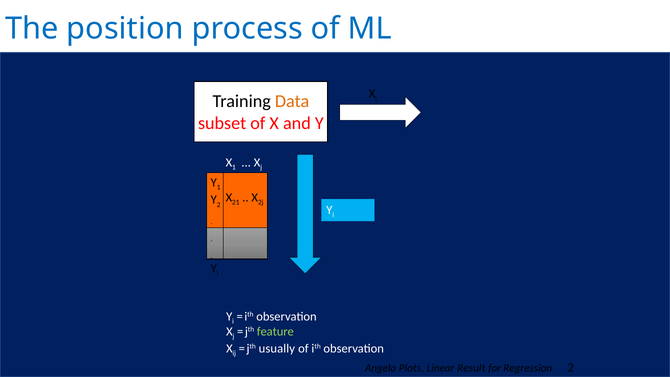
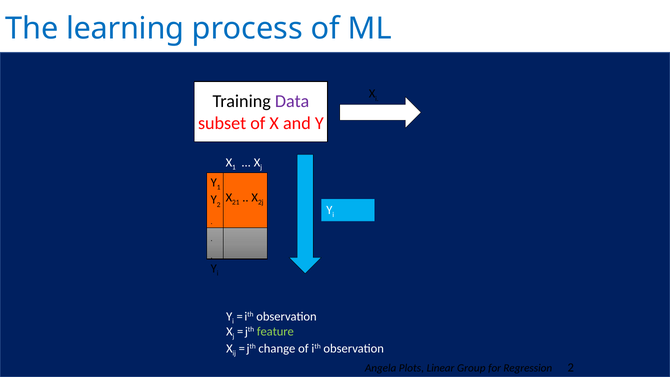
position: position -> learning
Data colour: orange -> purple
usually: usually -> change
Result: Result -> Group
